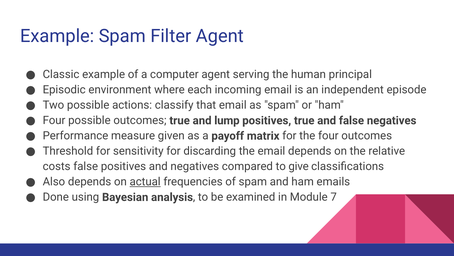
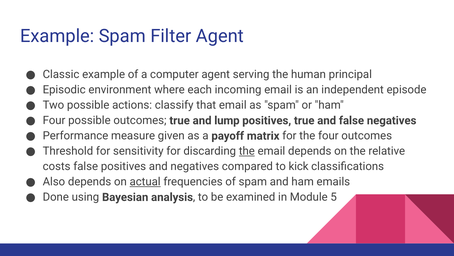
the at (247, 151) underline: none -> present
give: give -> kick
7: 7 -> 5
